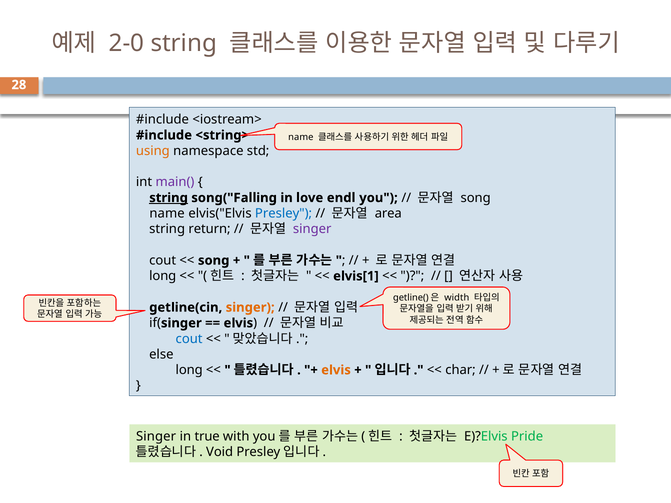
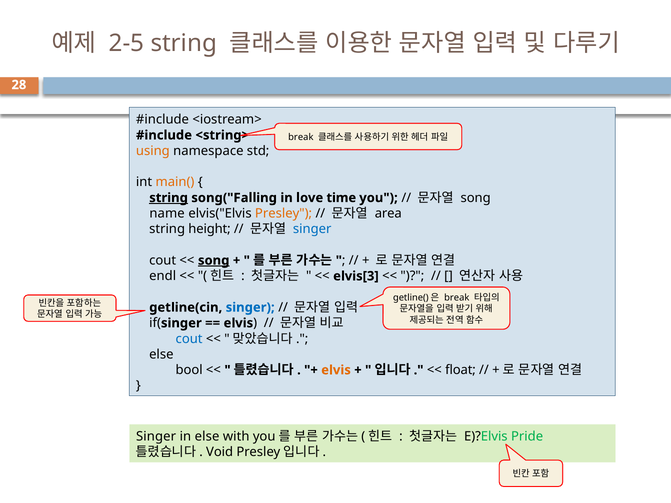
2-0: 2-0 -> 2-5
name at (301, 137): name -> break
main( colour: purple -> orange
endl: endl -> time
Presley colour: blue -> orange
return: return -> height
singer at (312, 229) colour: purple -> blue
song at (214, 261) underline: none -> present
long at (163, 276): long -> endl
elvis[1: elvis[1 -> elvis[3
width at (457, 298): width -> break
singer at (250, 308) colour: orange -> blue
long at (189, 370): long -> bool
char: char -> float
in true: true -> else
